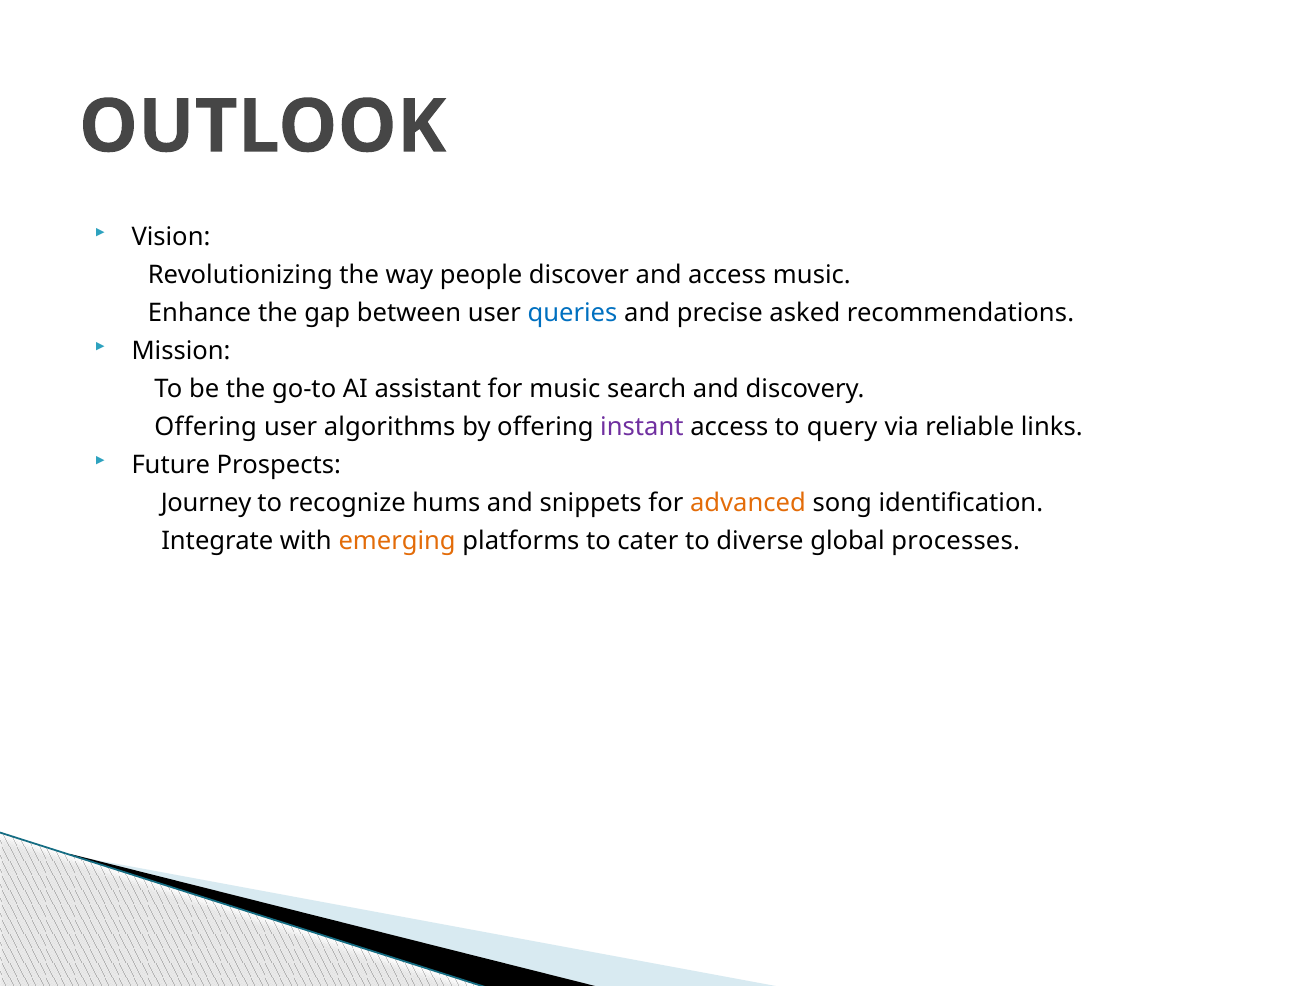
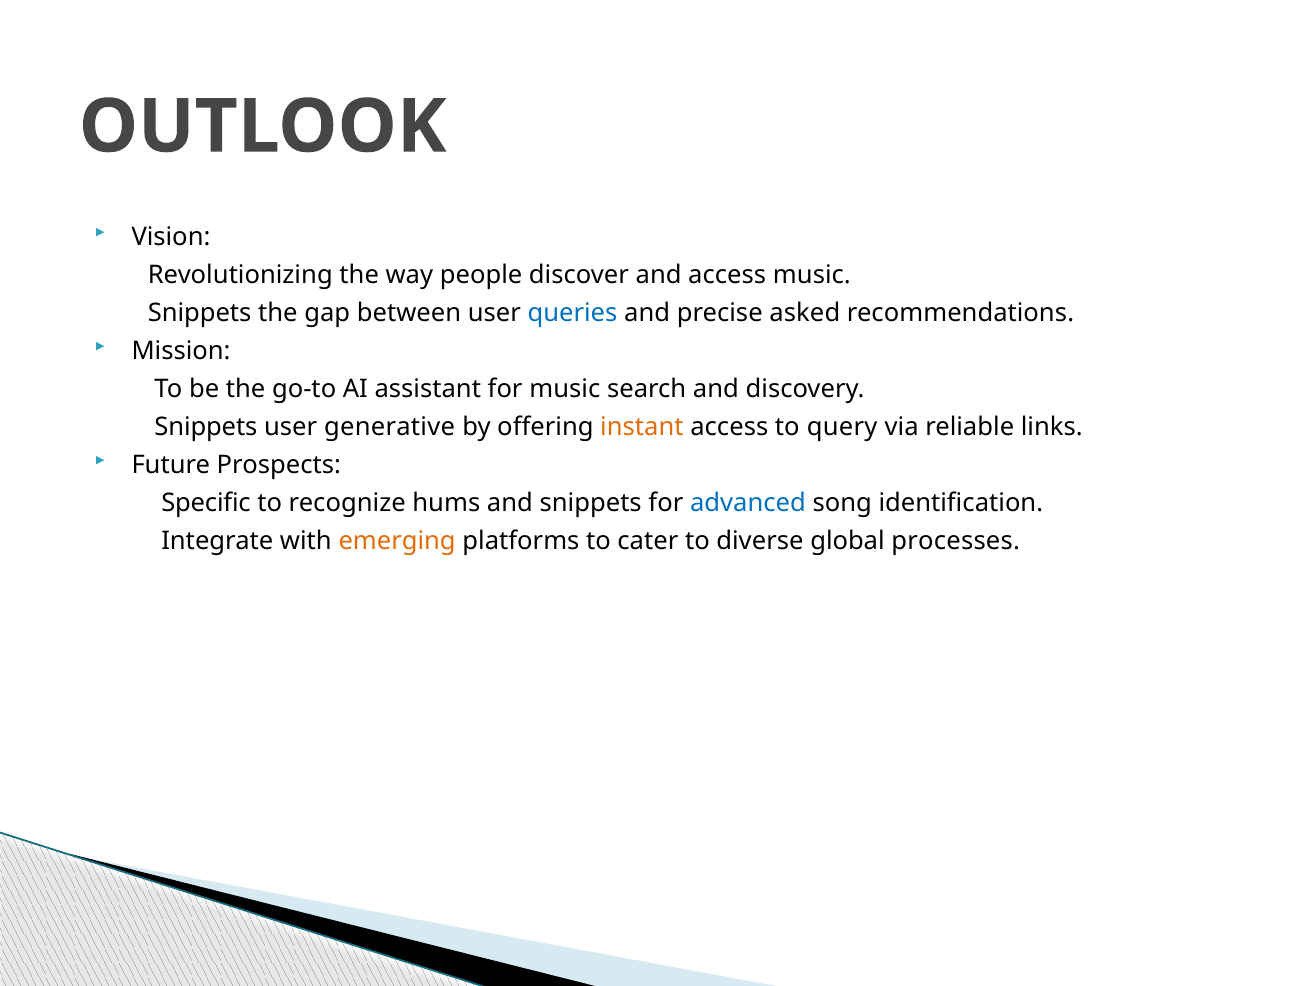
Enhance at (200, 313): Enhance -> Snippets
Offering at (206, 427): Offering -> Snippets
algorithms: algorithms -> generative
instant colour: purple -> orange
Journey: Journey -> Specific
advanced colour: orange -> blue
